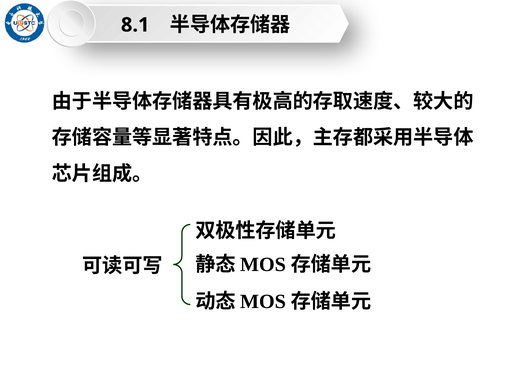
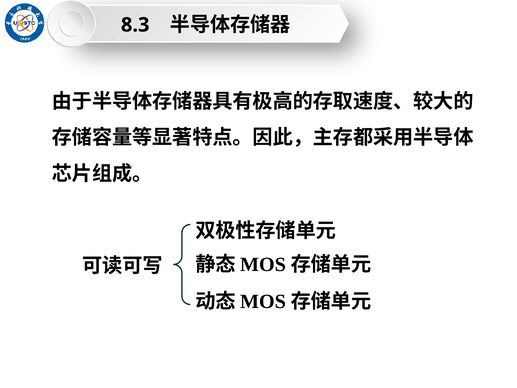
8.1: 8.1 -> 8.3
